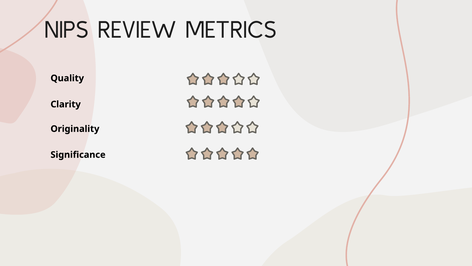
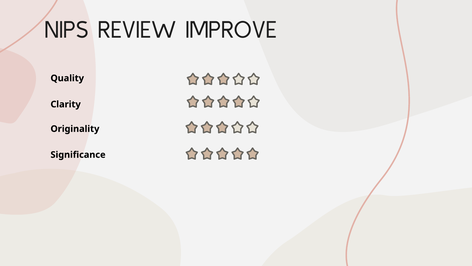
METRICS: METRICS -> IMPROVE
